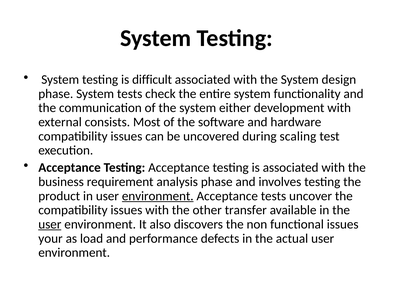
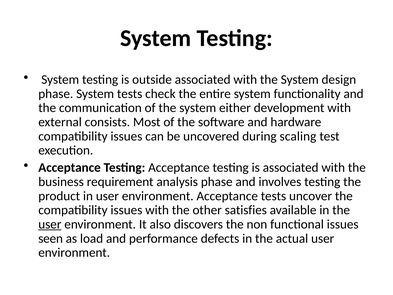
difficult: difficult -> outside
environment at (158, 196) underline: present -> none
transfer: transfer -> satisfies
your: your -> seen
